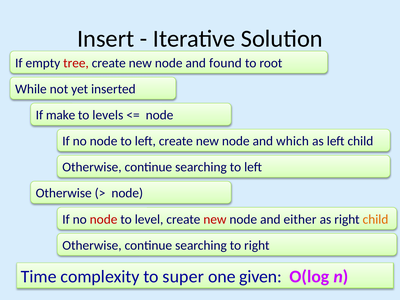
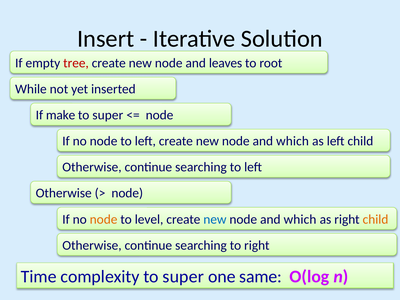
found: found -> leaves
levels at (108, 115): levels -> super
node at (104, 219) colour: red -> orange
new at (215, 219) colour: red -> blue
either at (300, 219): either -> which
given: given -> same
